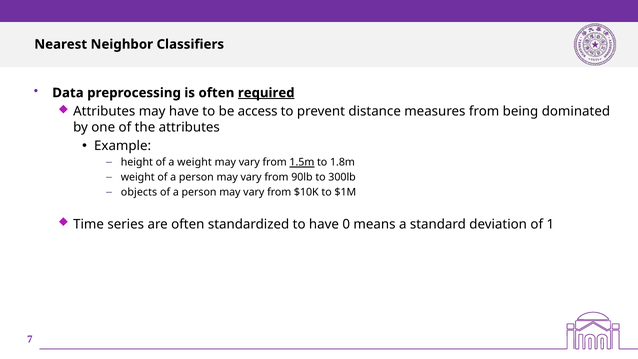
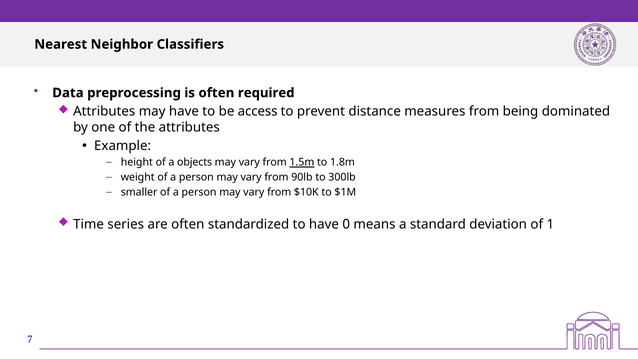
required underline: present -> none
a weight: weight -> objects
objects: objects -> smaller
